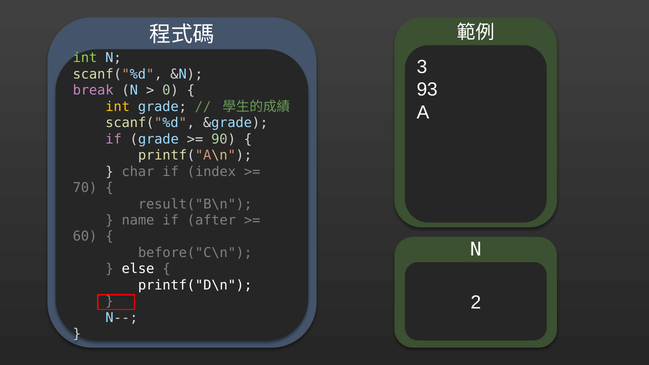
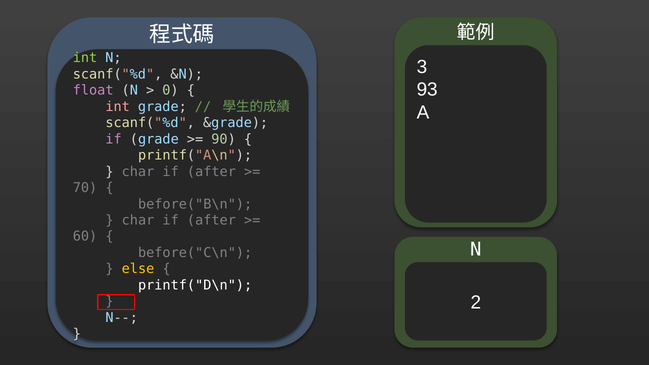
break: break -> float
int at (118, 107) colour: yellow -> pink
index at (211, 172): index -> after
result("B\n: result("B\n -> before("B\n
name at (138, 220): name -> char
else colour: white -> yellow
